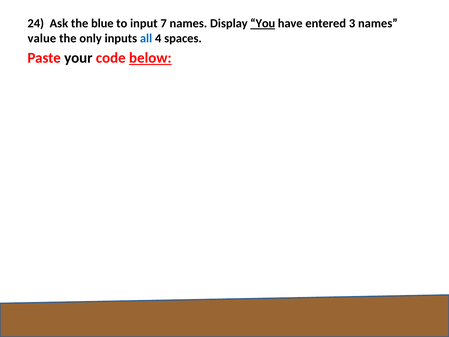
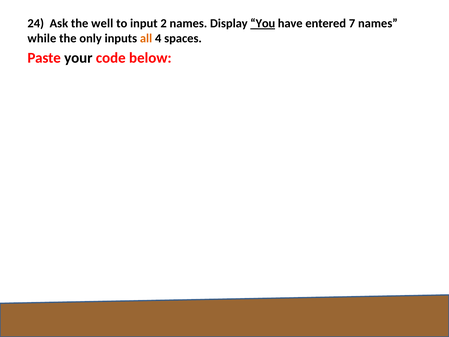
blue: blue -> well
7: 7 -> 2
3: 3 -> 7
value: value -> while
all colour: blue -> orange
below underline: present -> none
